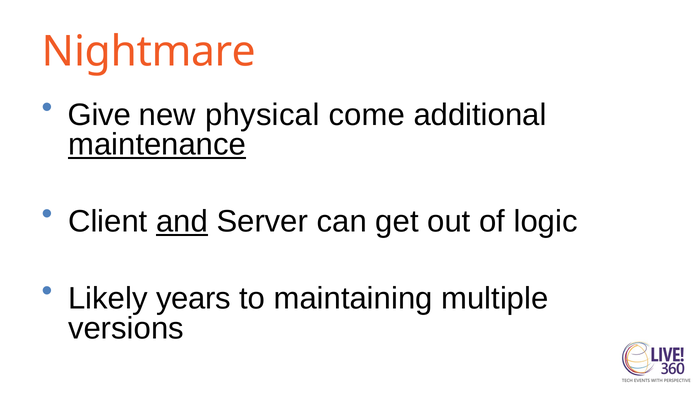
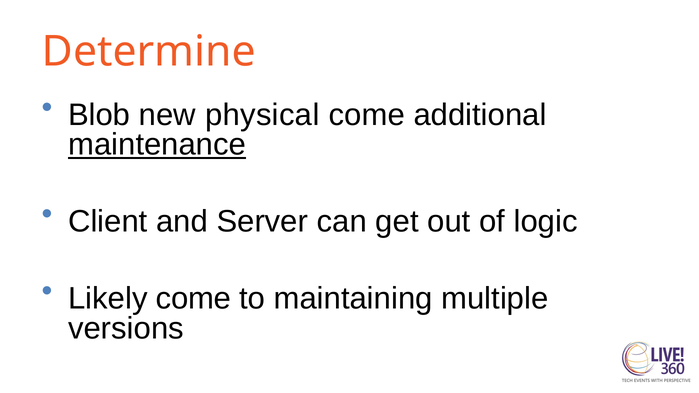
Nightmare: Nightmare -> Determine
Give: Give -> Blob
and underline: present -> none
Likely years: years -> come
